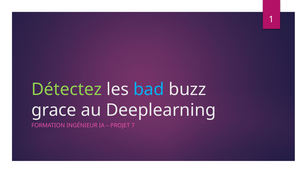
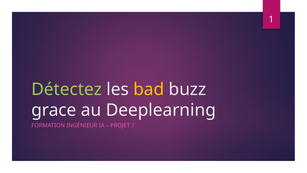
bad colour: light blue -> yellow
